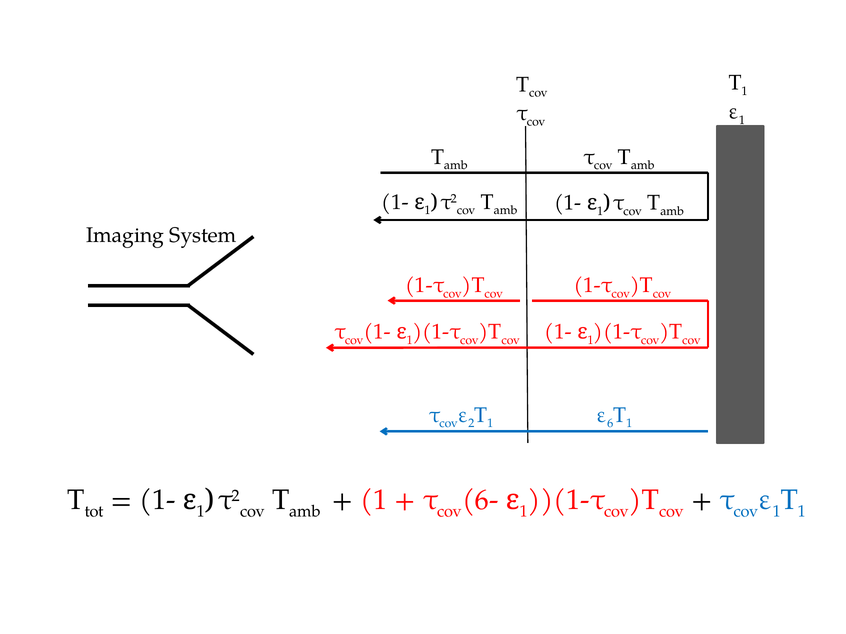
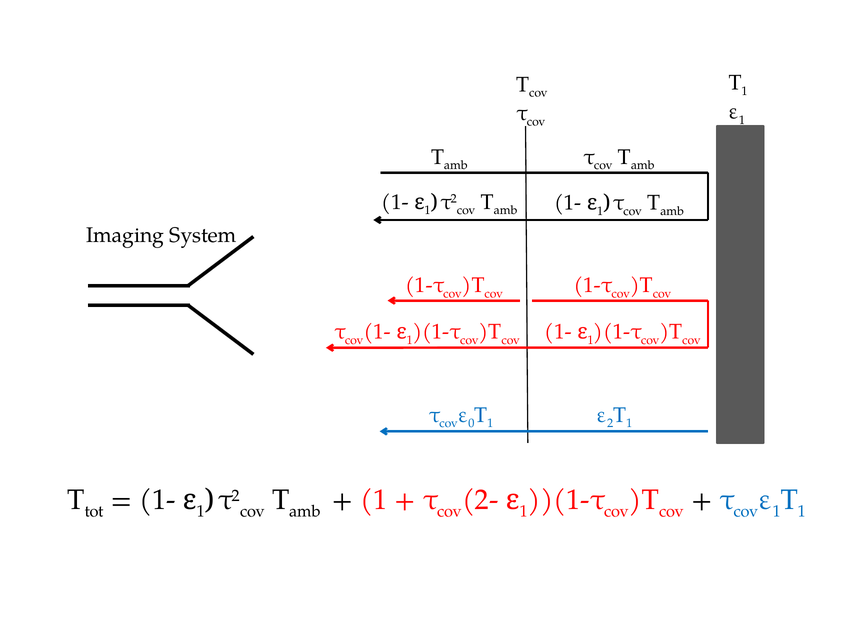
6: 6 -> 2
2: 2 -> 0
6-: 6- -> 2-
